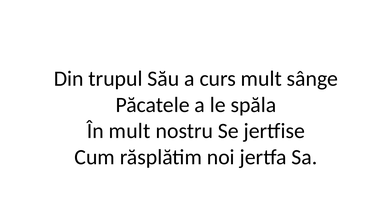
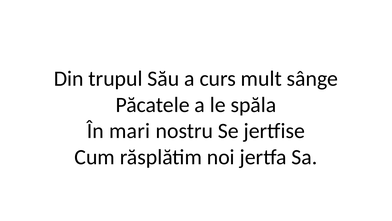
În mult: mult -> mari
